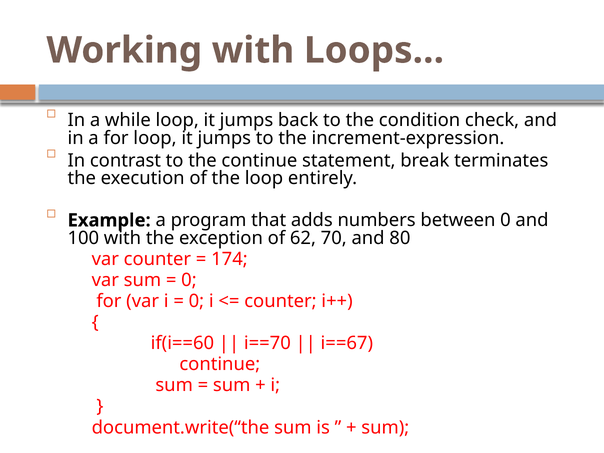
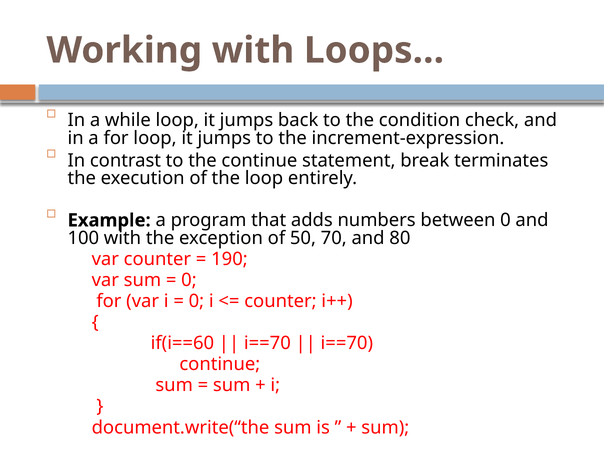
62: 62 -> 50
174: 174 -> 190
i==67 at (347, 343): i==67 -> i==70
